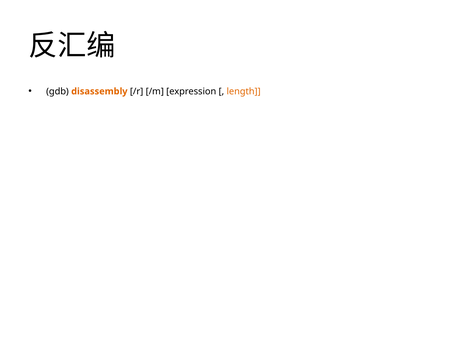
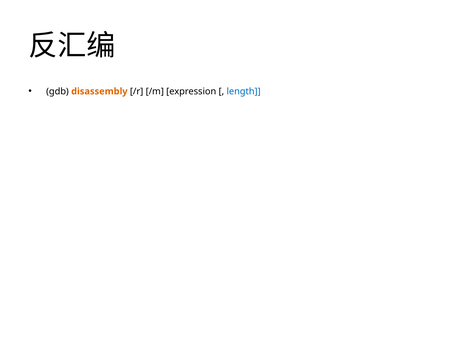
length colour: orange -> blue
